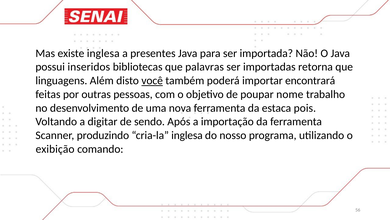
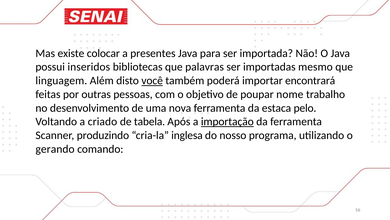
existe inglesa: inglesa -> colocar
retorna: retorna -> mesmo
linguagens: linguagens -> linguagem
pois: pois -> pelo
digitar: digitar -> criado
sendo: sendo -> tabela
importação underline: none -> present
exibição: exibição -> gerando
